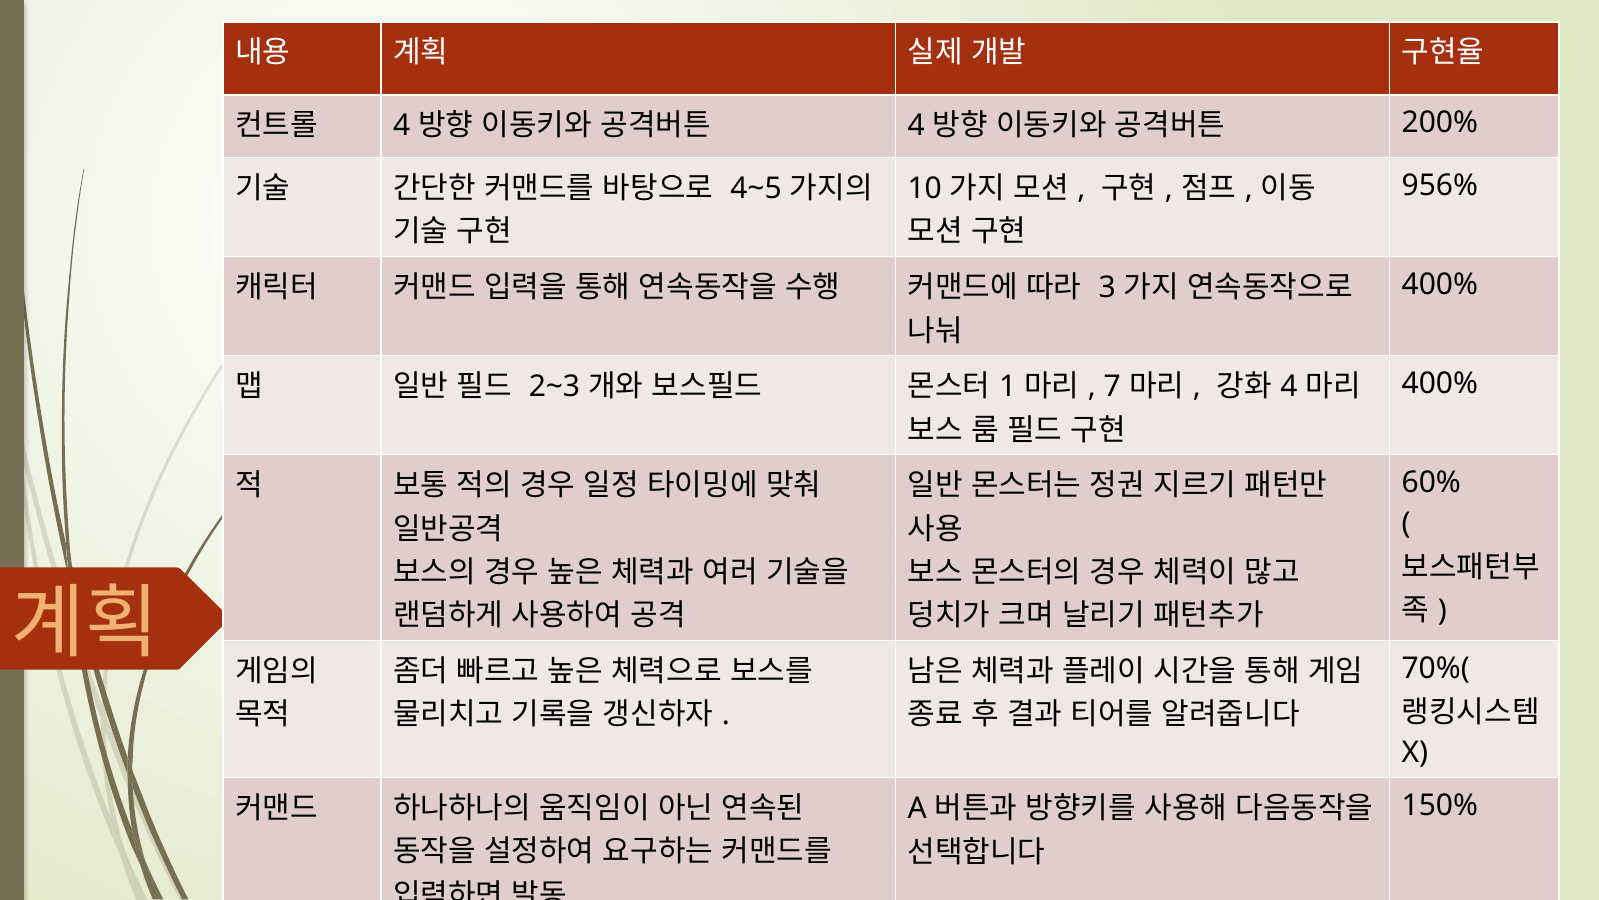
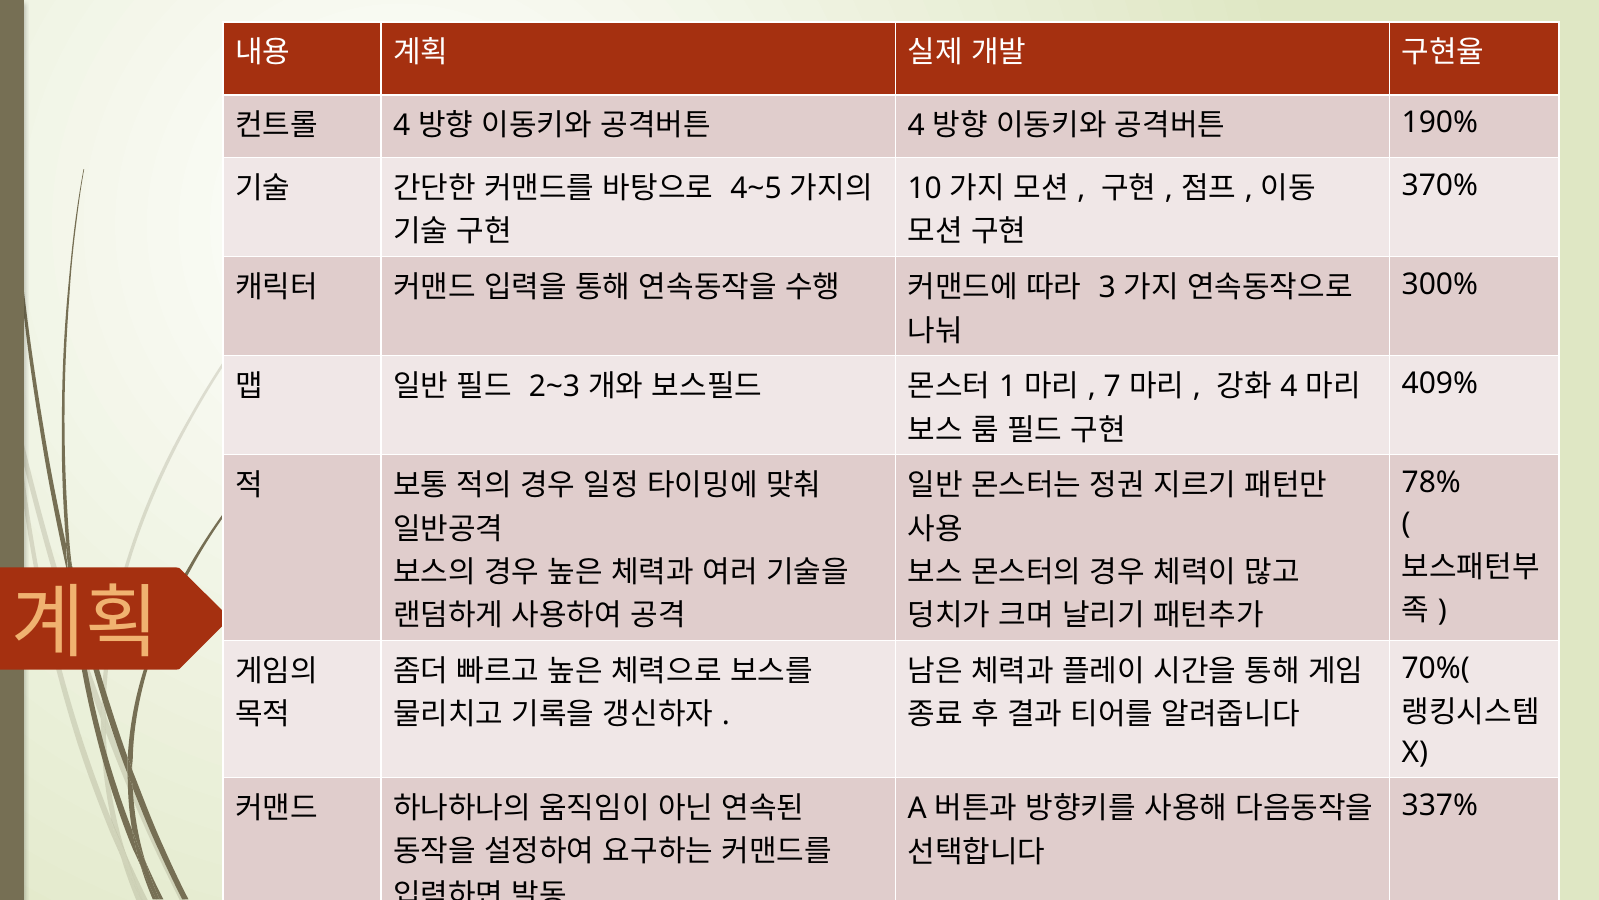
200%: 200% -> 190%
956%: 956% -> 370%
400% at (1440, 285): 400% -> 300%
400% at (1440, 384): 400% -> 409%
60%: 60% -> 78%
150%: 150% -> 337%
